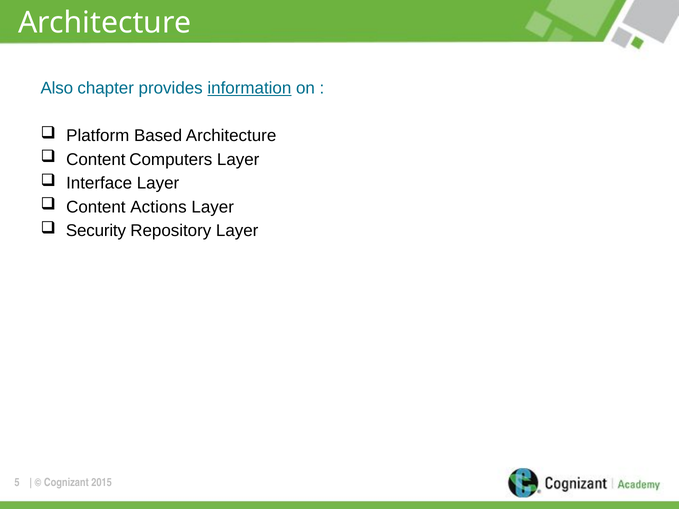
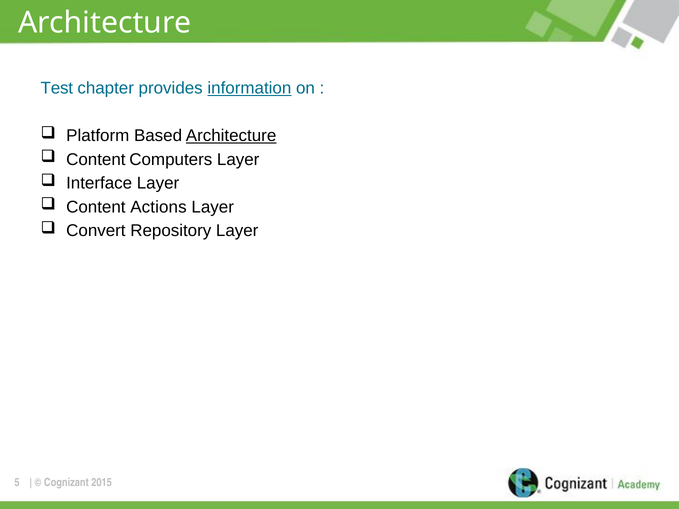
Also: Also -> Test
Architecture at (231, 136) underline: none -> present
Security: Security -> Convert
